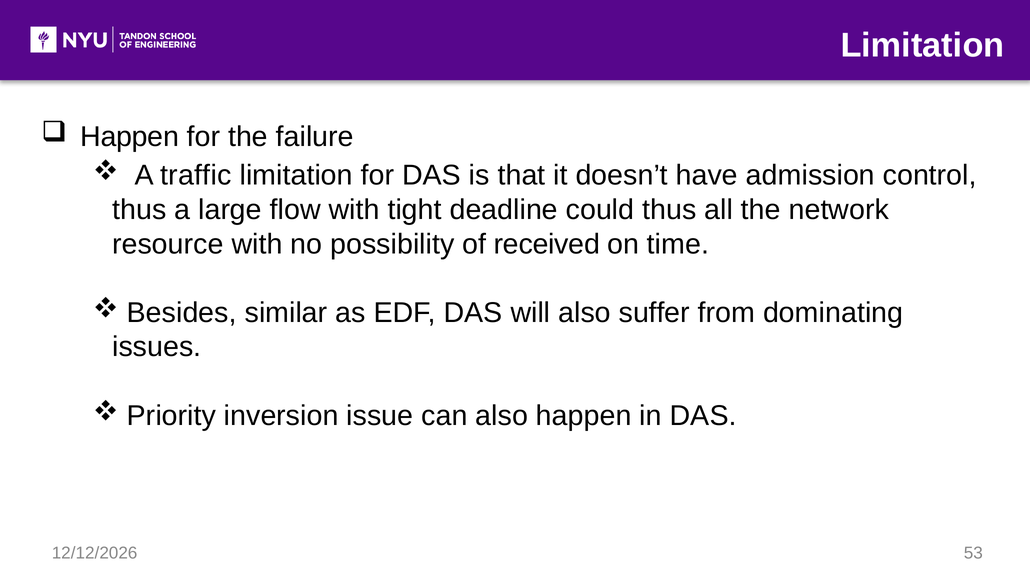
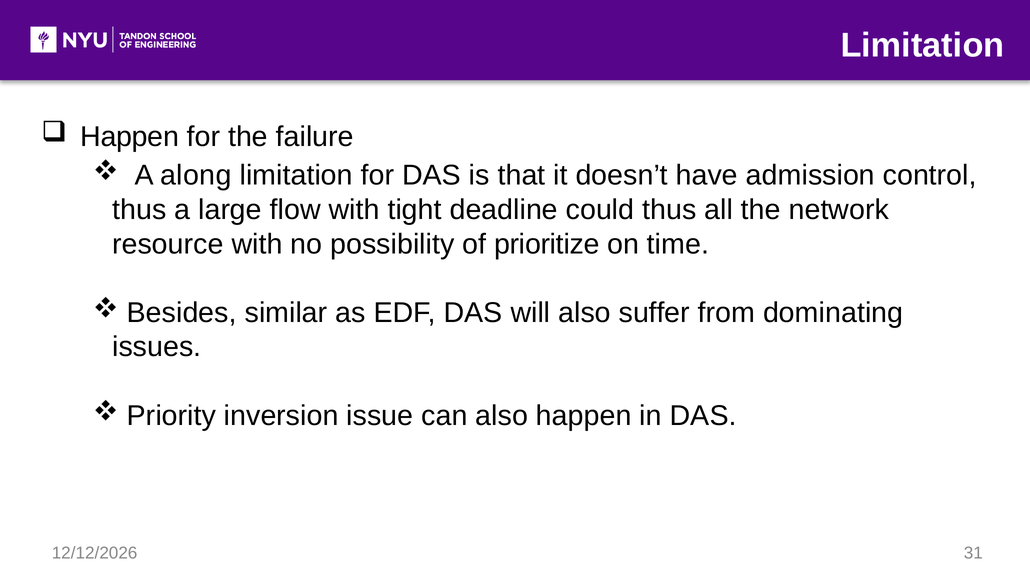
traffic: traffic -> along
received: received -> prioritize
53: 53 -> 31
